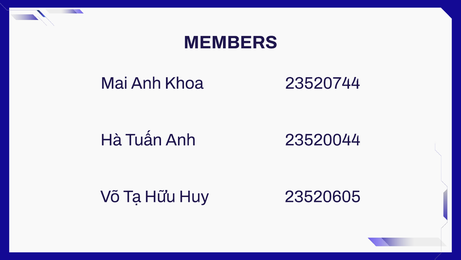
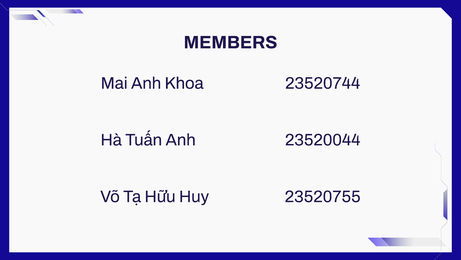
23520605: 23520605 -> 23520755
